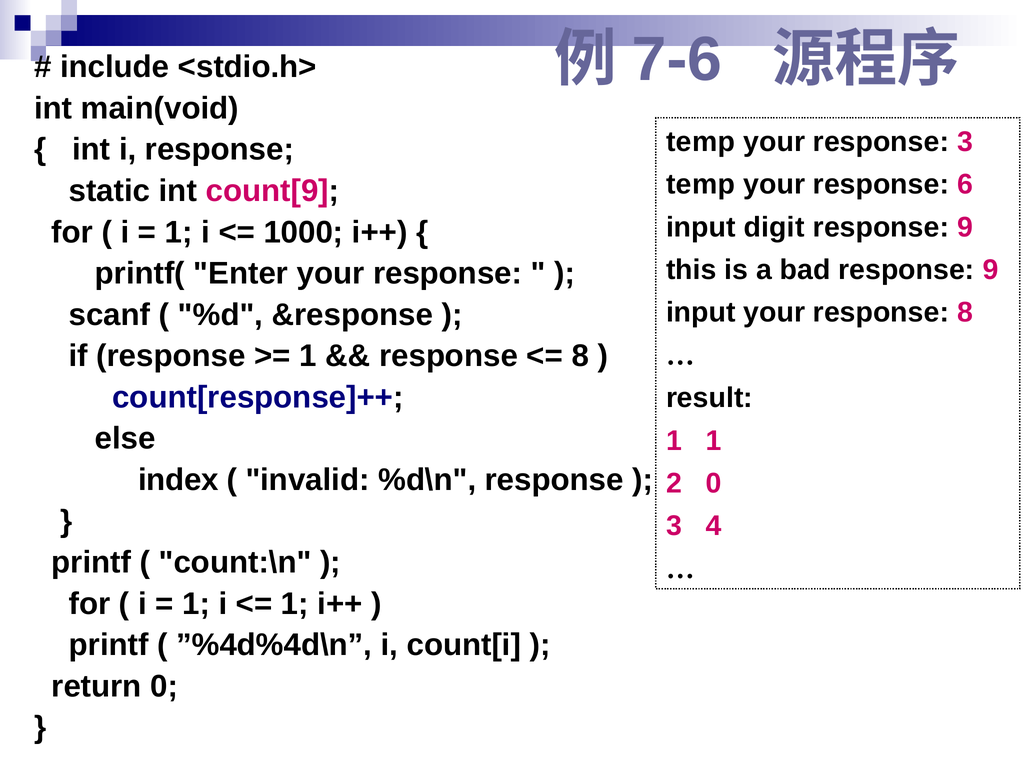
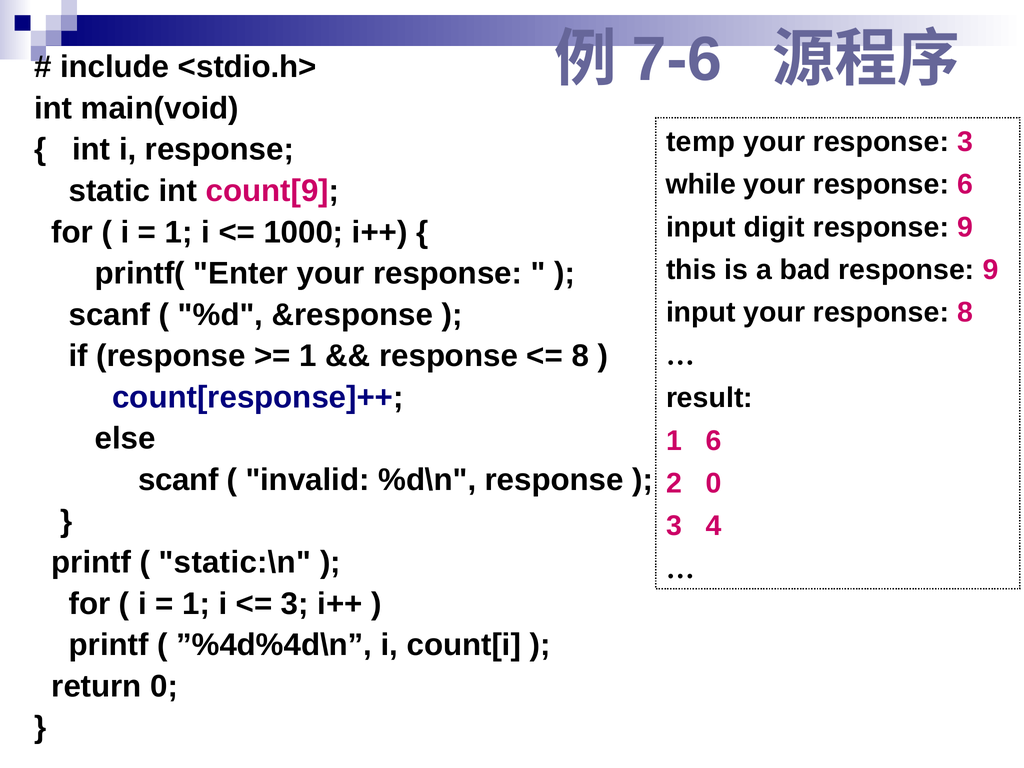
temp at (701, 184): temp -> while
1 1: 1 -> 6
index at (178, 480): index -> scanf
count:\n: count:\n -> static:\n
1 at (295, 604): 1 -> 3
